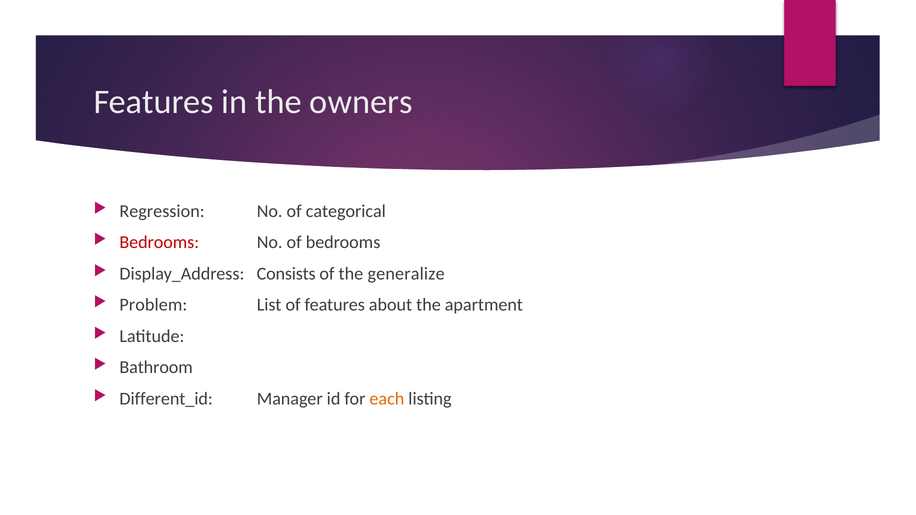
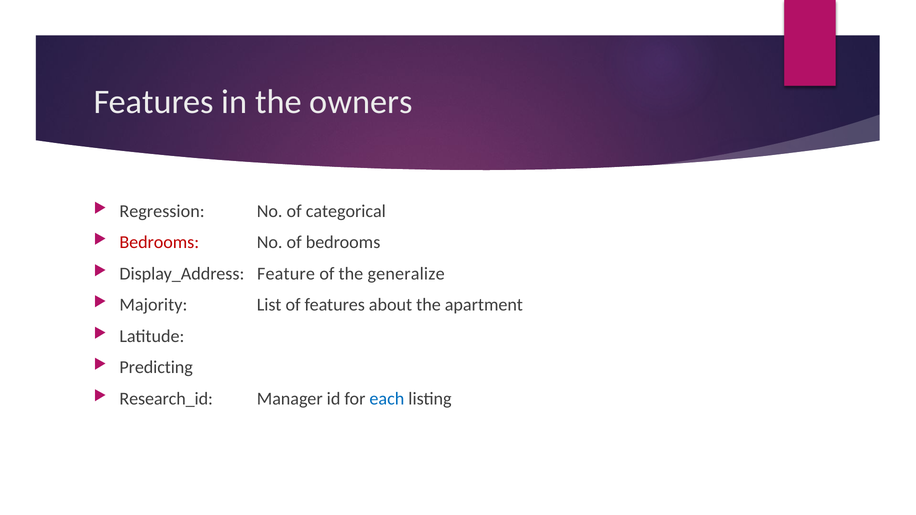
Consists: Consists -> Feature
Problem: Problem -> Majority
Bathroom: Bathroom -> Predicting
Different_id: Different_id -> Research_id
each colour: orange -> blue
